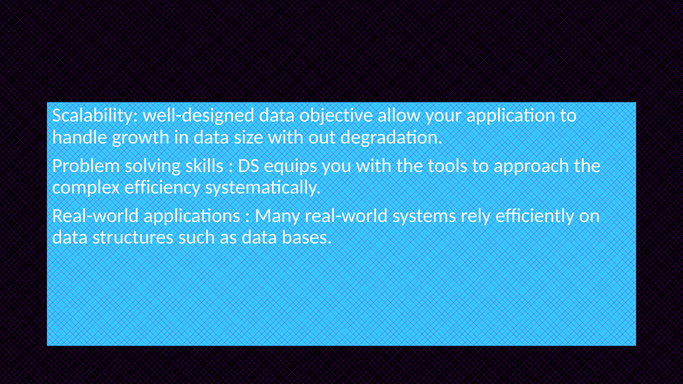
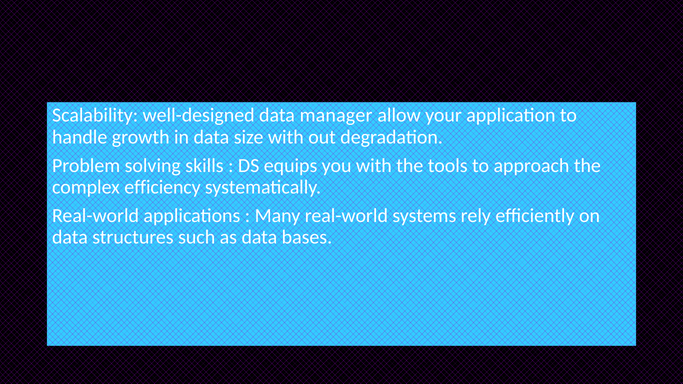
objective: objective -> manager
